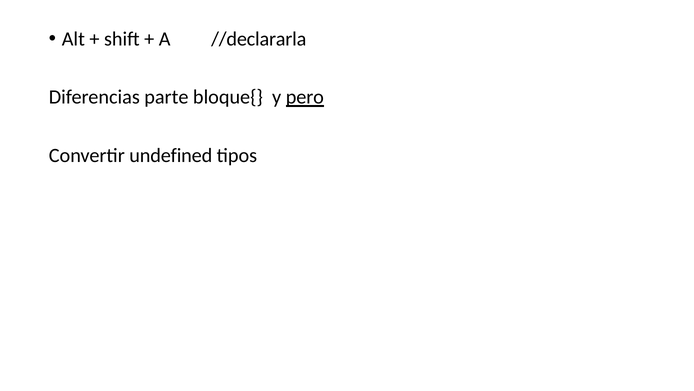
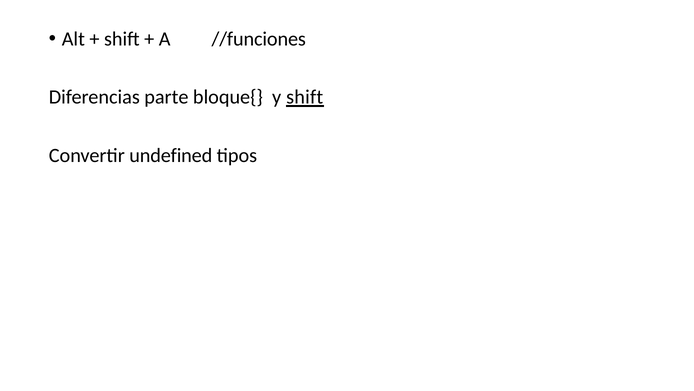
//declararla: //declararla -> //funciones
y pero: pero -> shift
